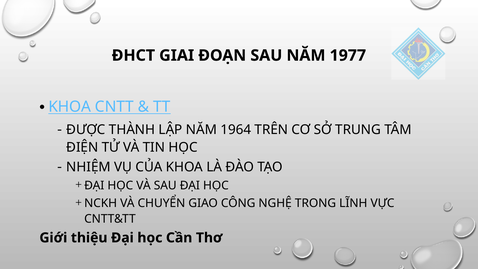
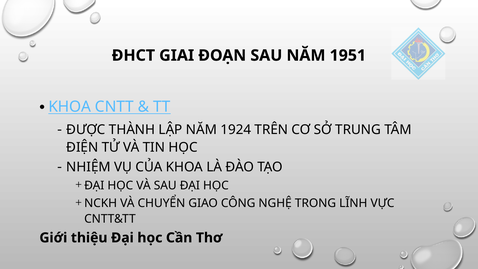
1977: 1977 -> 1951
1964: 1964 -> 1924
